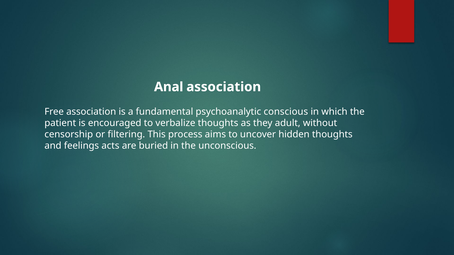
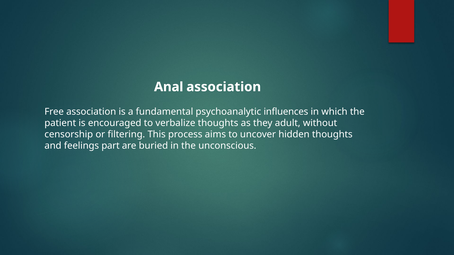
conscious: conscious -> influences
acts: acts -> part
